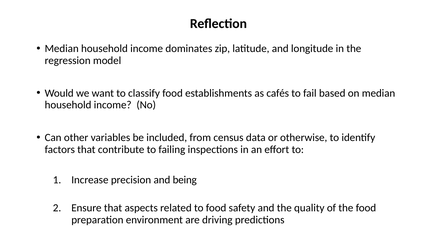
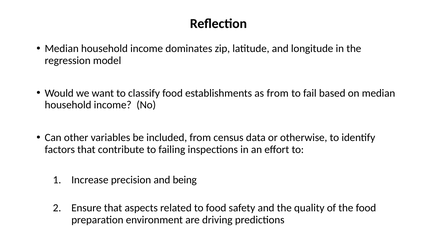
as cafés: cafés -> from
